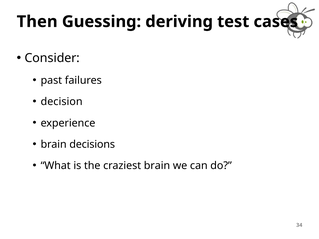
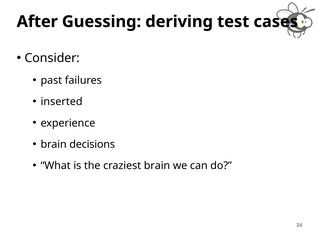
Then: Then -> After
decision: decision -> inserted
